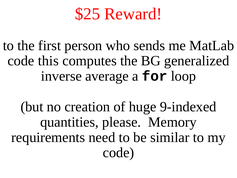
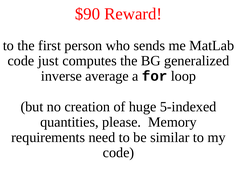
$25: $25 -> $90
this: this -> just
9-indexed: 9-indexed -> 5-indexed
